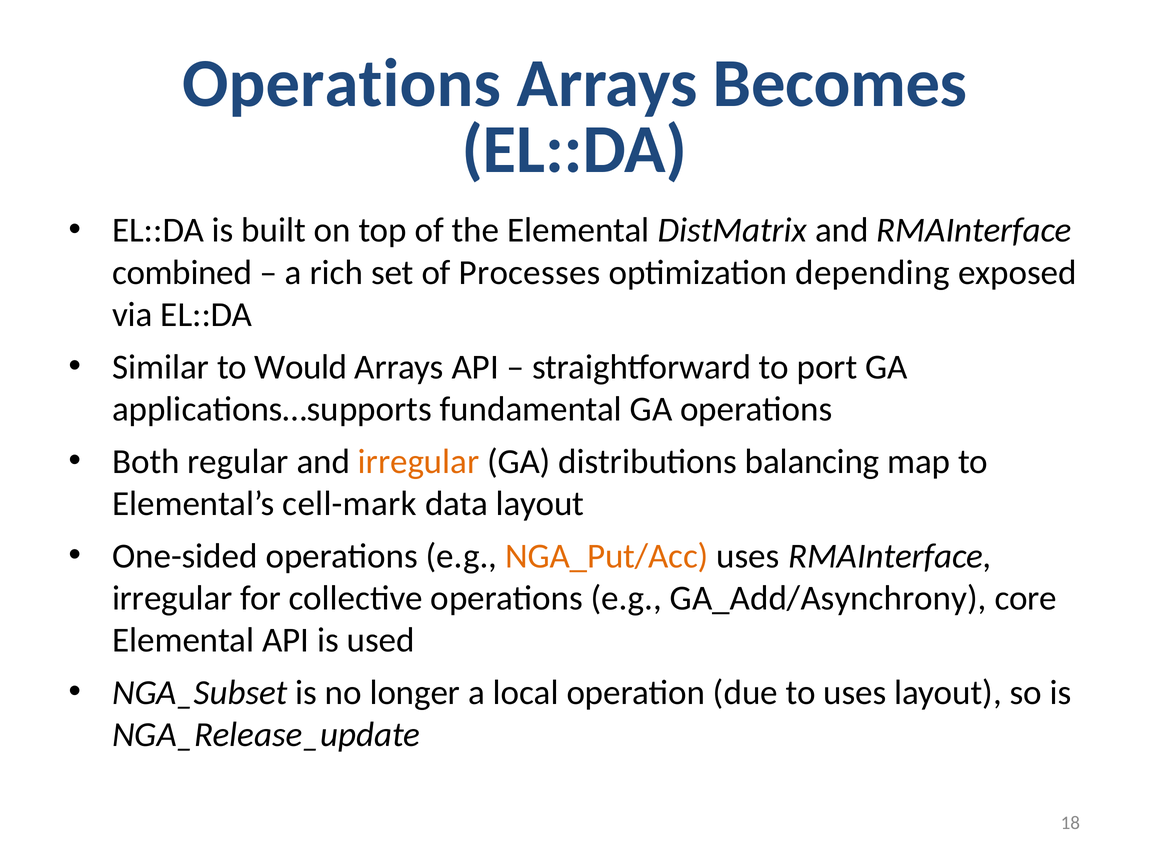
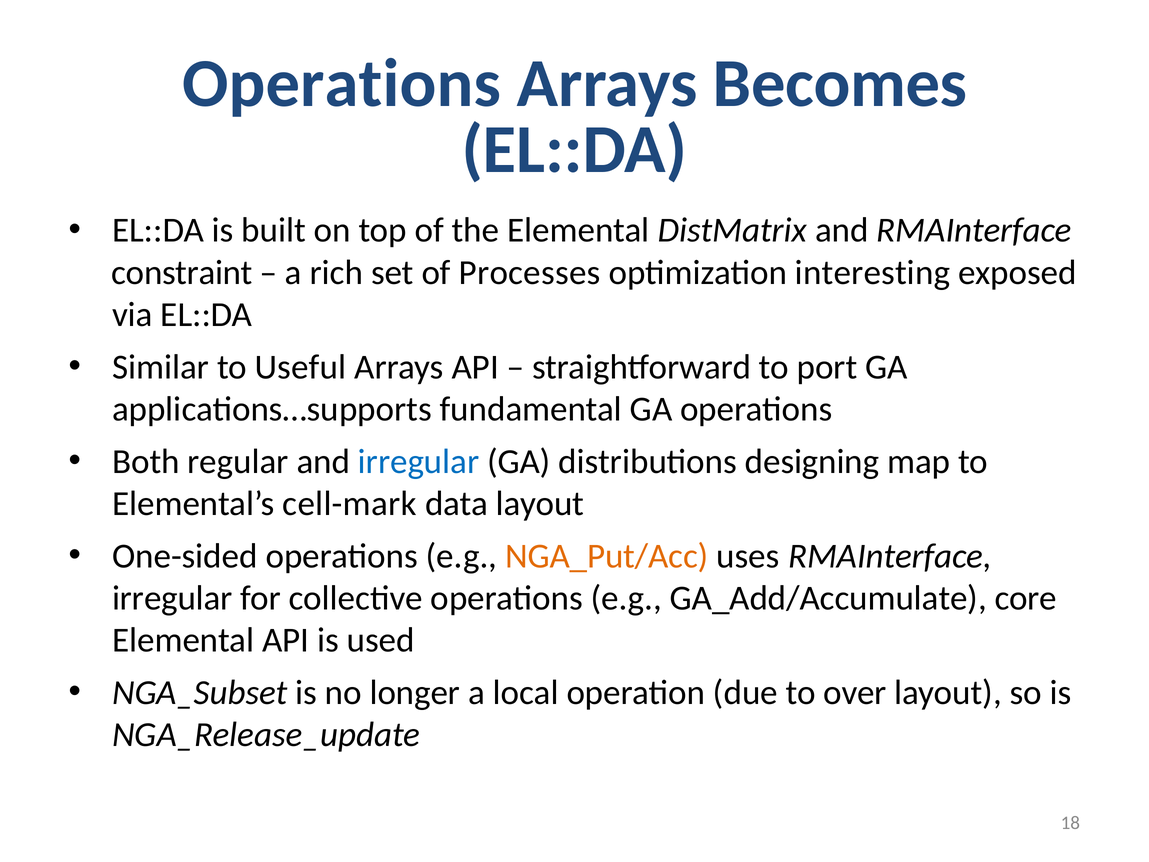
combined: combined -> constraint
depending: depending -> interesting
Would: Would -> Useful
irregular at (419, 461) colour: orange -> blue
balancing: balancing -> designing
GA_Add/Asynchrony: GA_Add/Asynchrony -> GA_Add/Accumulate
to uses: uses -> over
